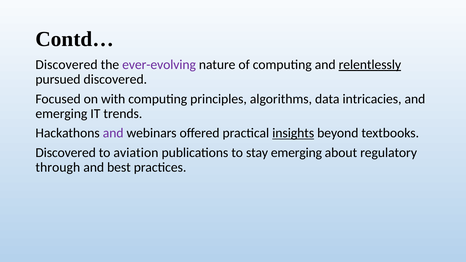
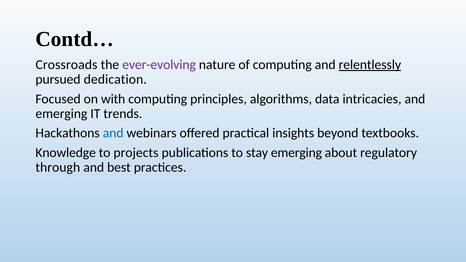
Discovered at (67, 65): Discovered -> Crossroads
pursued discovered: discovered -> dedication
and at (113, 133) colour: purple -> blue
insights underline: present -> none
Discovered at (66, 153): Discovered -> Knowledge
aviation: aviation -> projects
